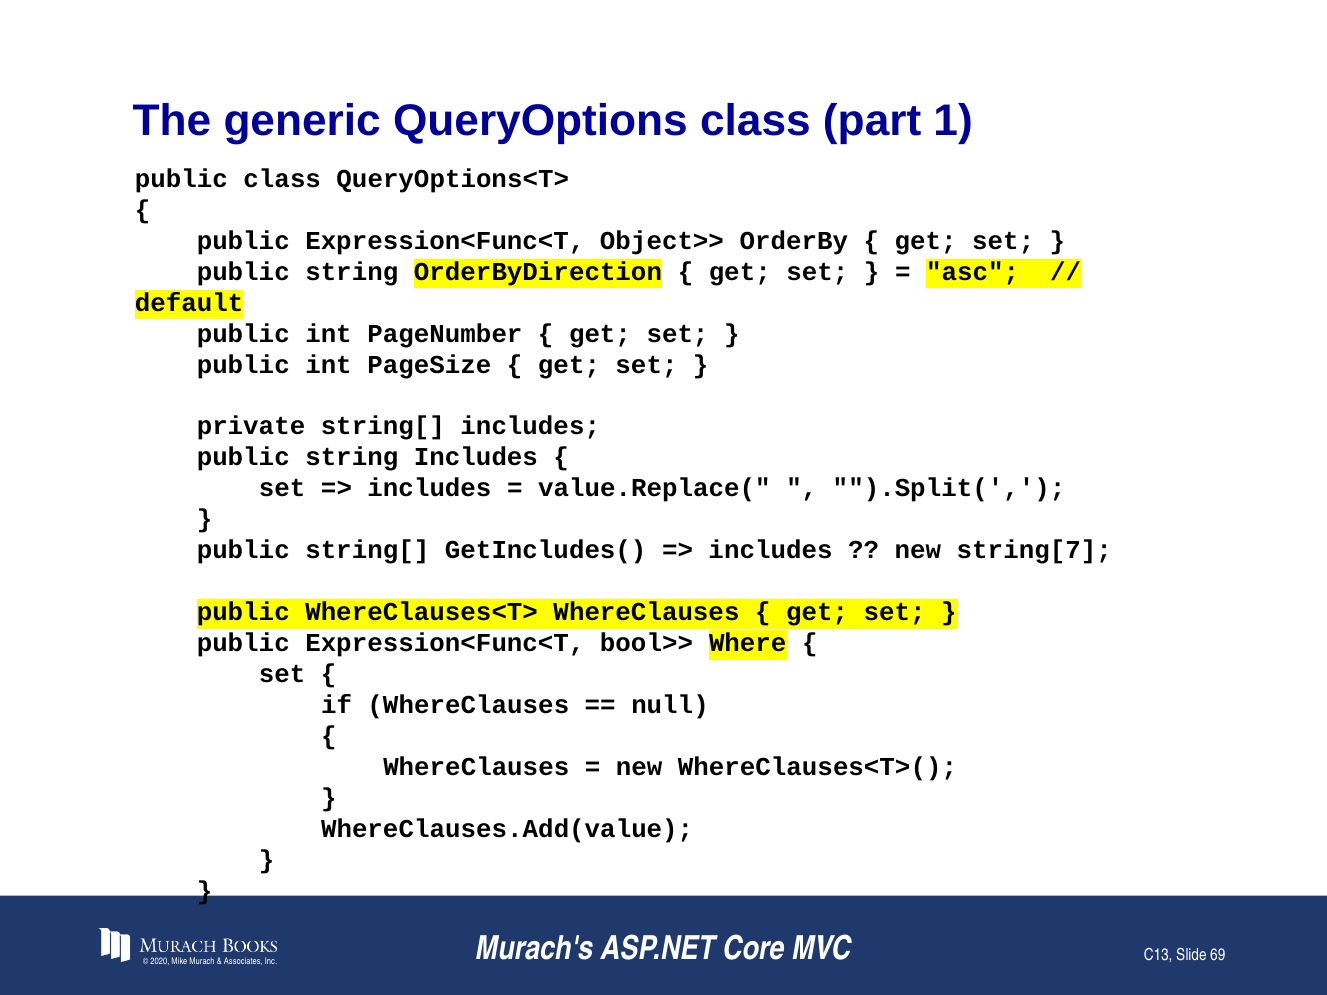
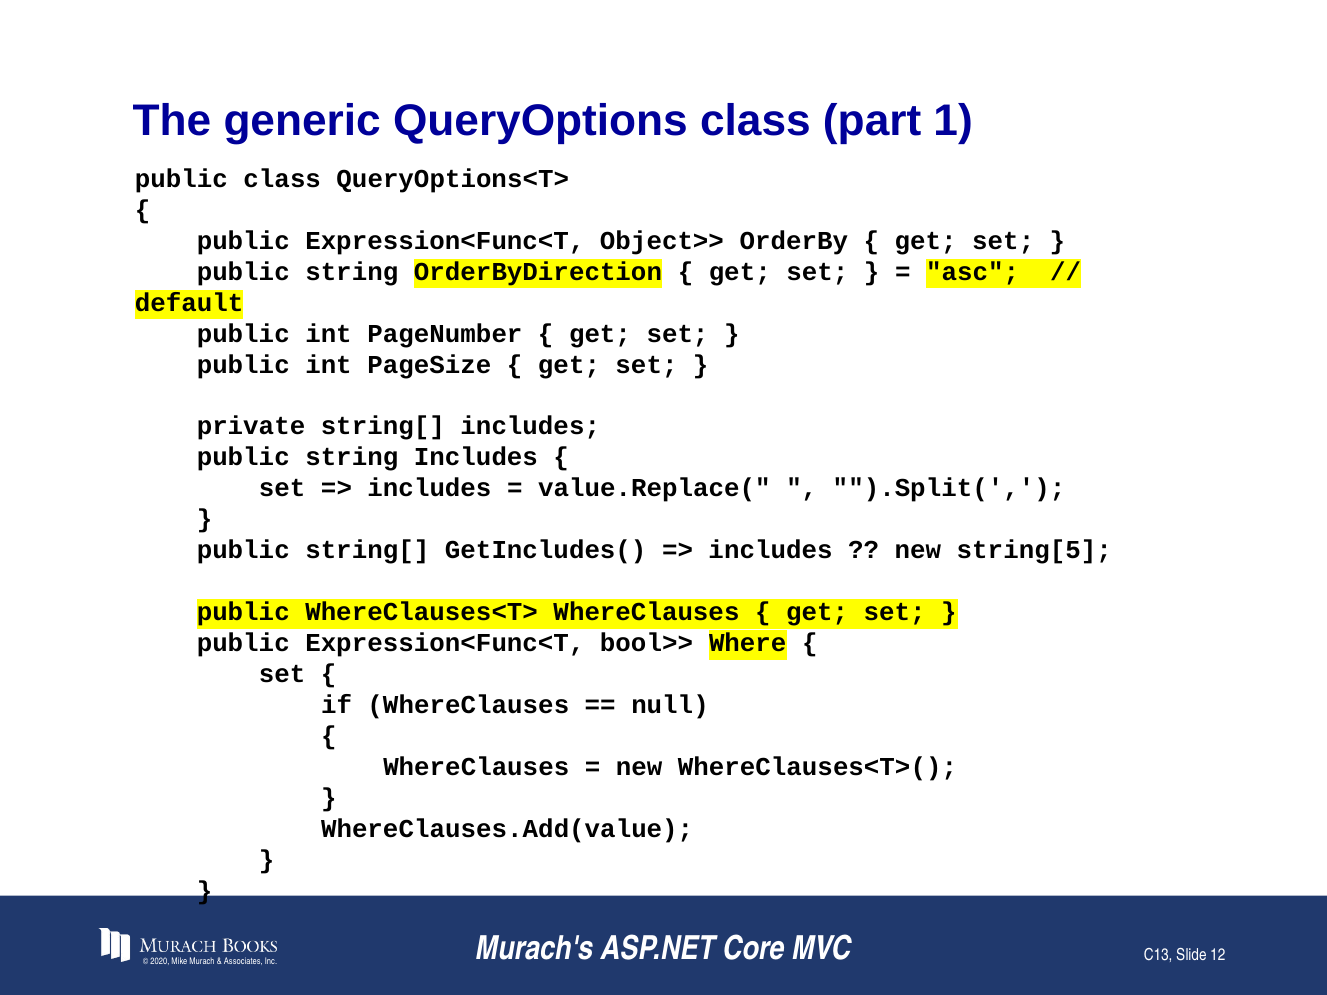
string[7: string[7 -> string[5
69: 69 -> 12
